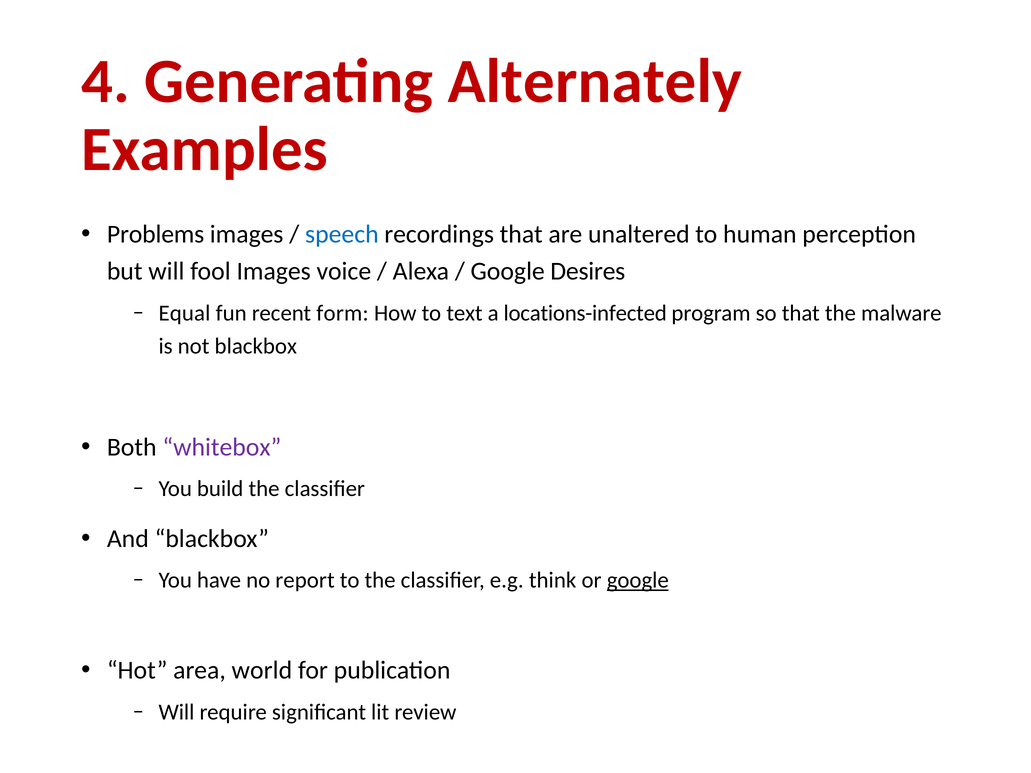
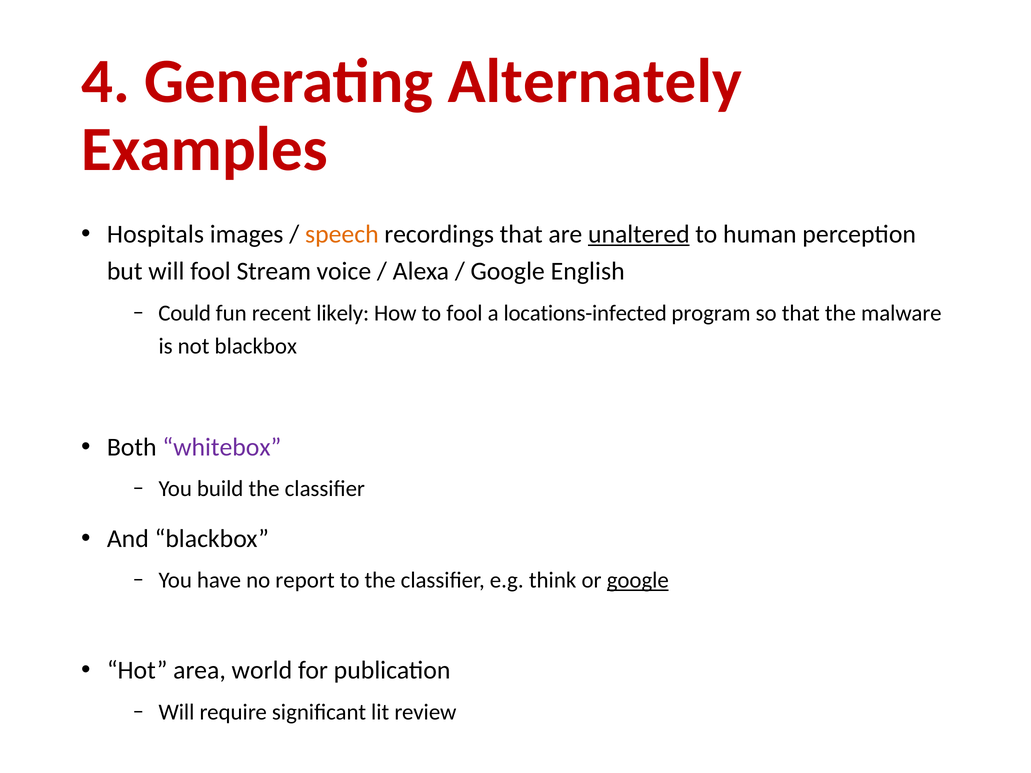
Problems: Problems -> Hospitals
speech colour: blue -> orange
unaltered underline: none -> present
fool Images: Images -> Stream
Desires: Desires -> English
Equal: Equal -> Could
form: form -> likely
to text: text -> fool
